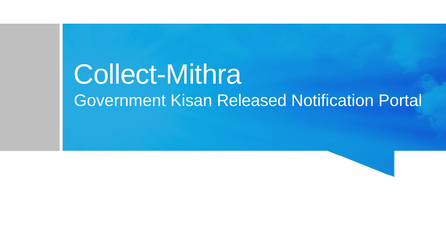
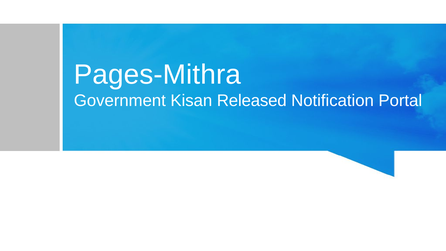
Collect-Mithra: Collect-Mithra -> Pages-Mithra
